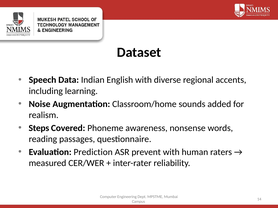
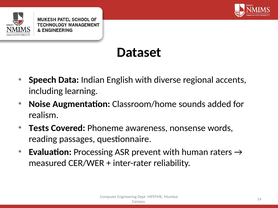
Steps: Steps -> Tests
Prediction: Prediction -> Processing
